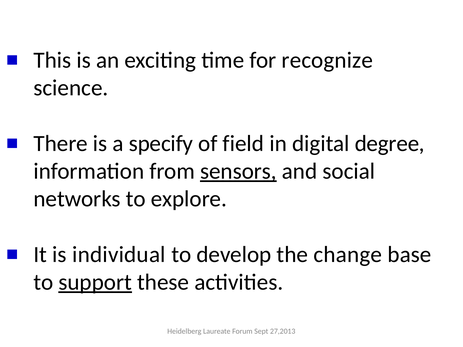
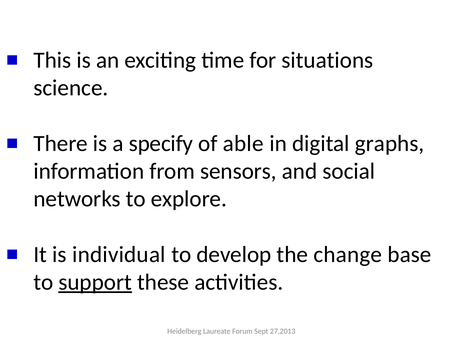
recognize: recognize -> situations
field: field -> able
degree: degree -> graphs
sensors underline: present -> none
